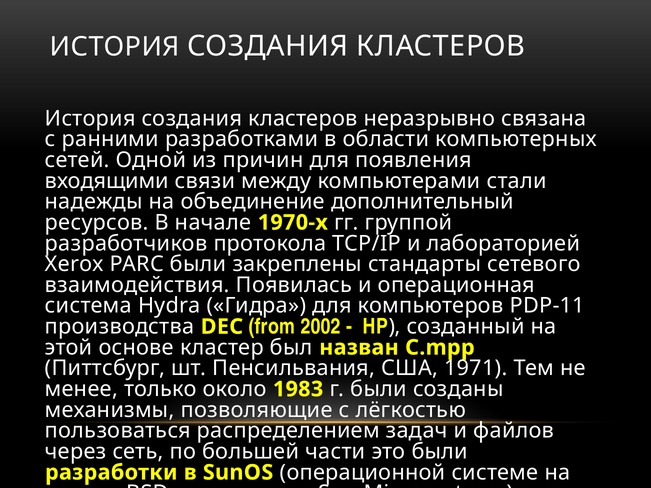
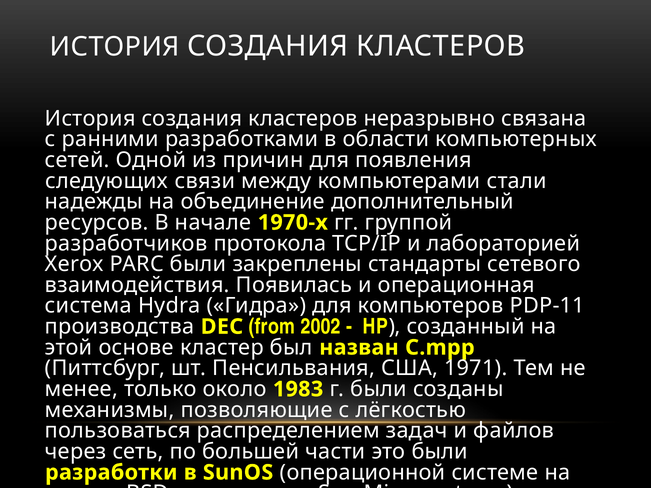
входящими: входящими -> следующих
